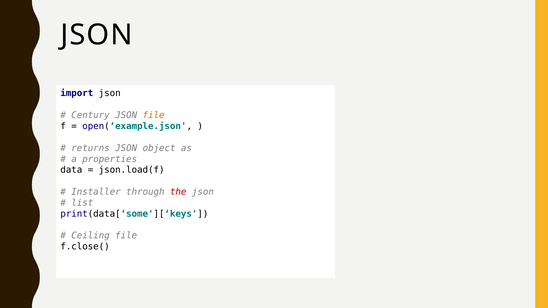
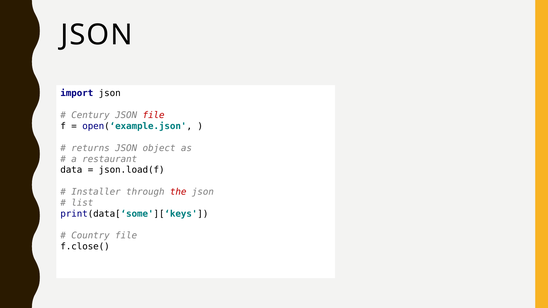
file at (154, 115) colour: orange -> red
properties: properties -> restaurant
Ceiling: Ceiling -> Country
